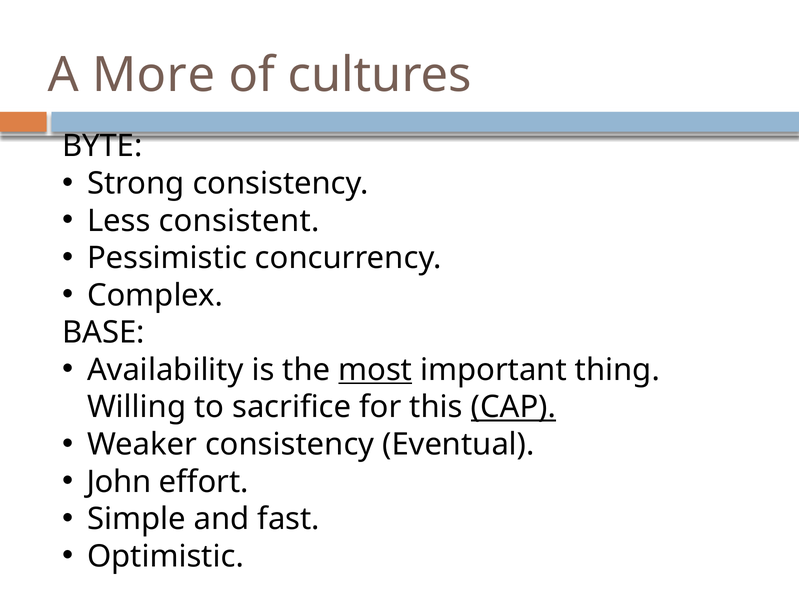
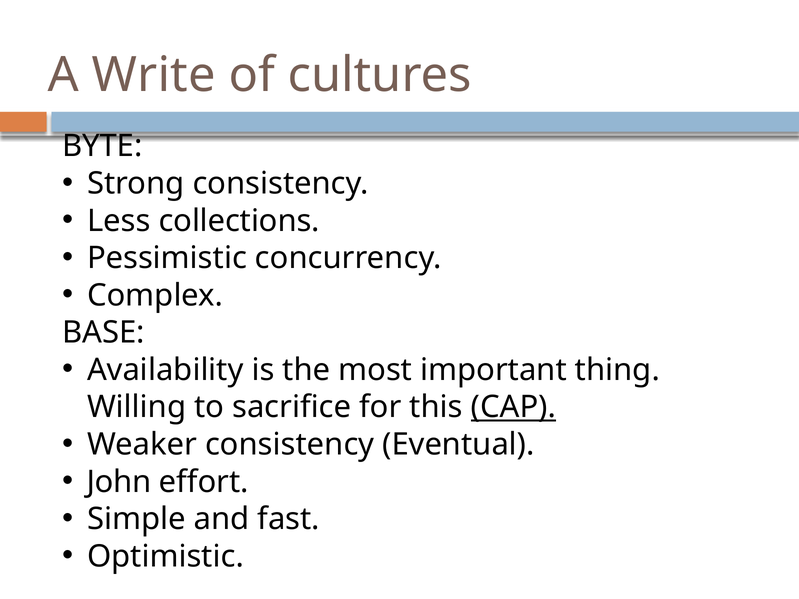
More: More -> Write
consistent: consistent -> collections
most underline: present -> none
